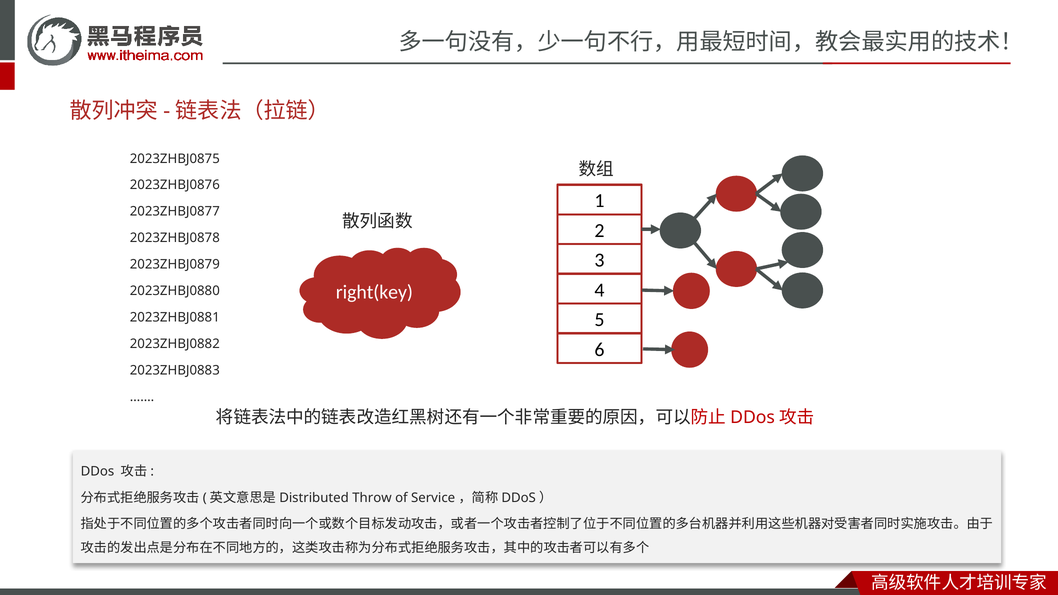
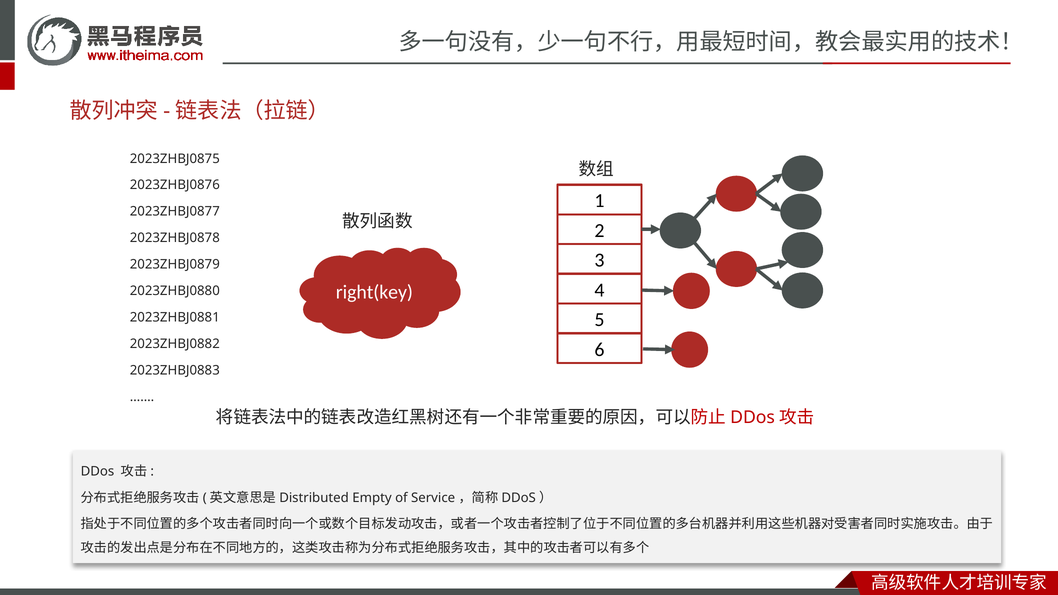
Throw: Throw -> Empty
